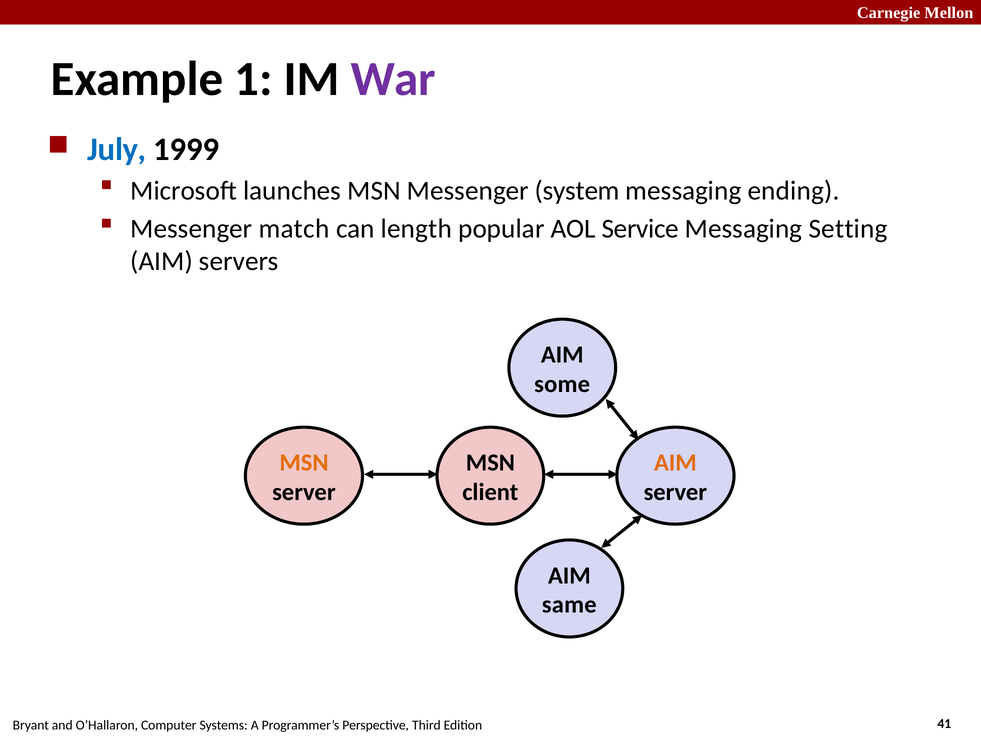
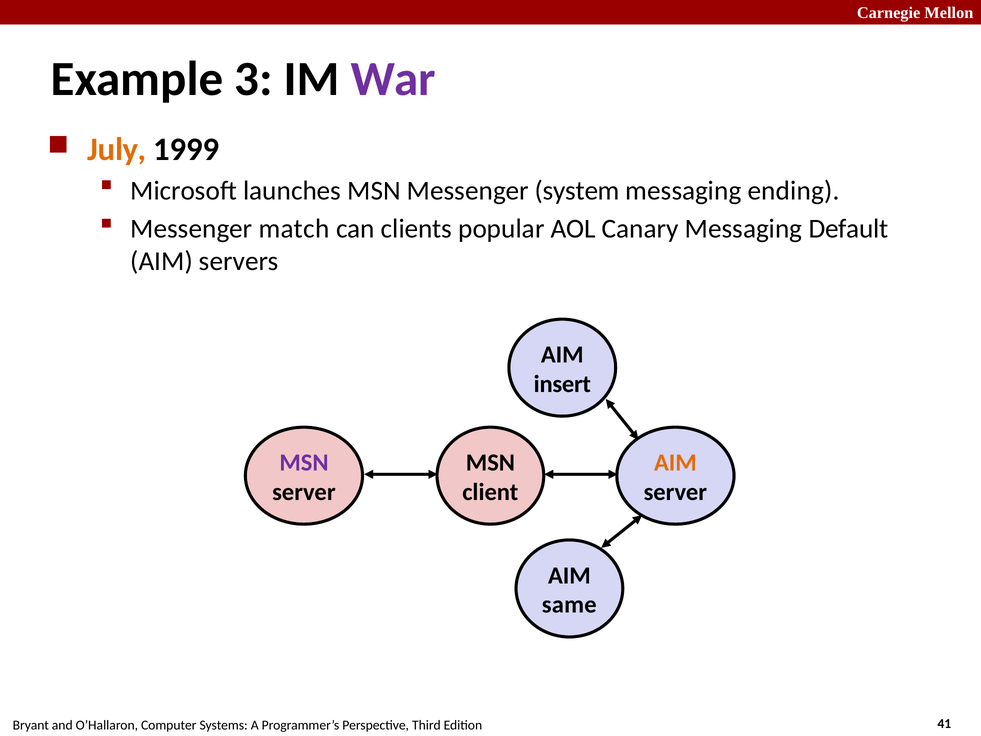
1: 1 -> 3
July colour: blue -> orange
length: length -> clients
Service: Service -> Canary
Setting: Setting -> Default
some: some -> insert
MSN at (304, 462) colour: orange -> purple
